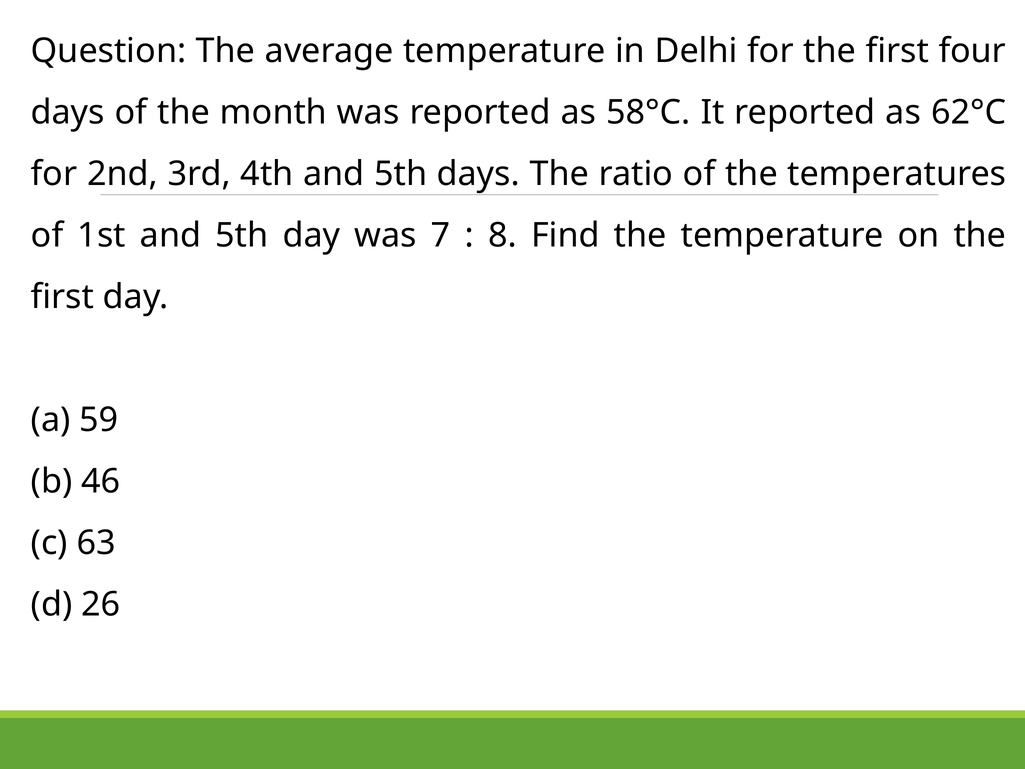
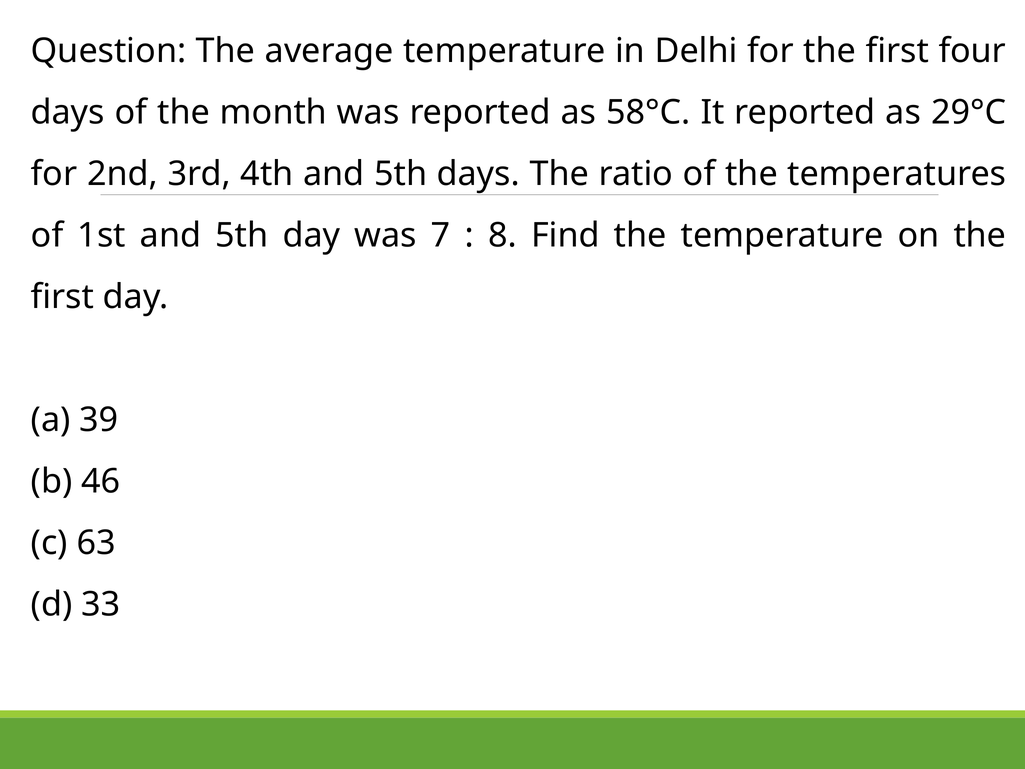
62°C: 62°C -> 29°C
59: 59 -> 39
26: 26 -> 33
